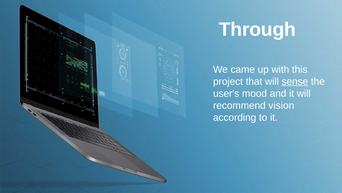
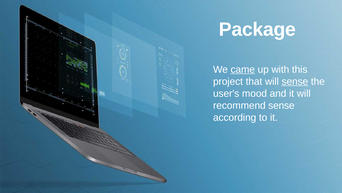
Through: Through -> Package
came underline: none -> present
recommend vision: vision -> sense
